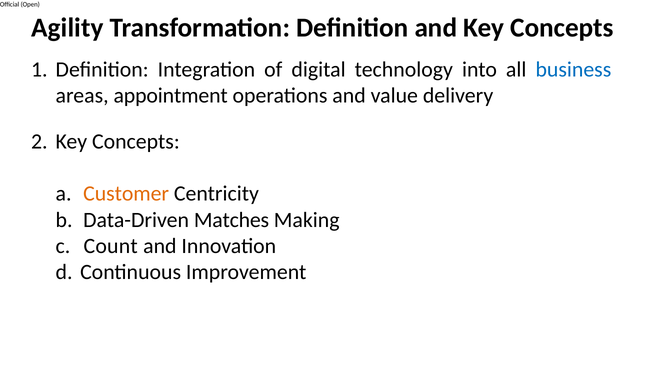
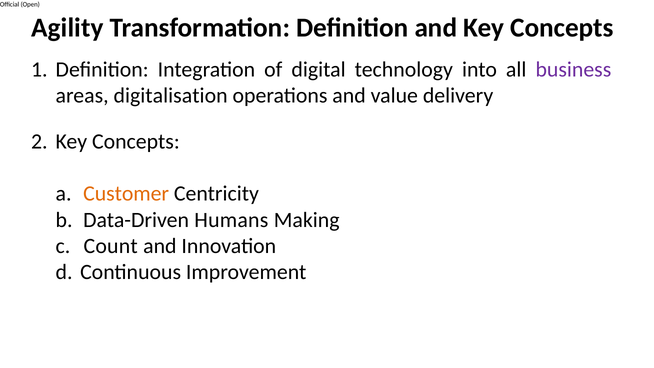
business colour: blue -> purple
appointment: appointment -> digitalisation
Matches: Matches -> Humans
